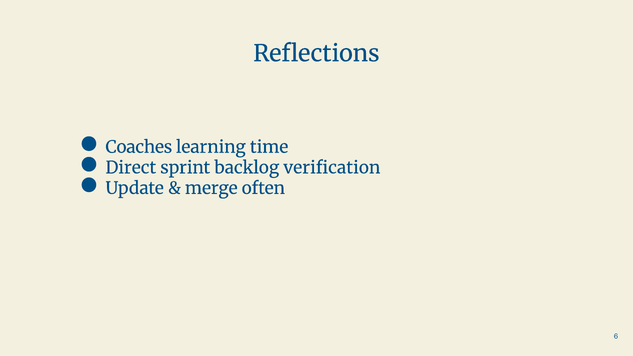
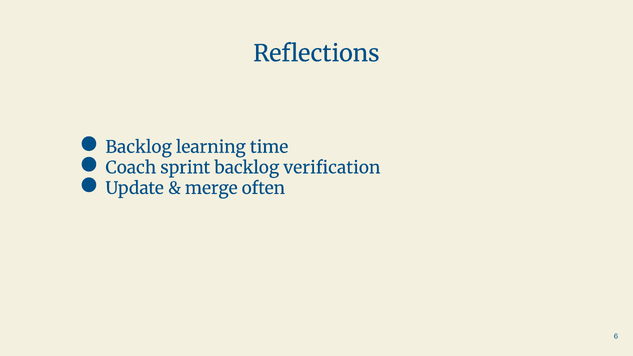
Coaches at (139, 147): Coaches -> Backlog
Direct: Direct -> Coach
